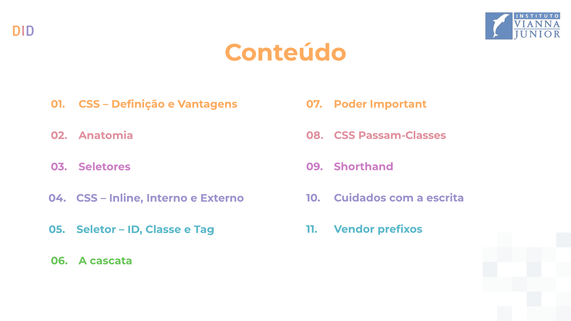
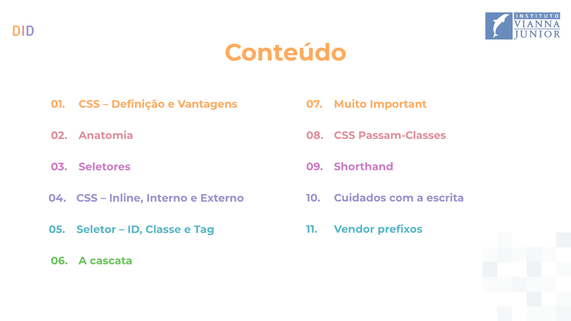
Poder: Poder -> Muito
